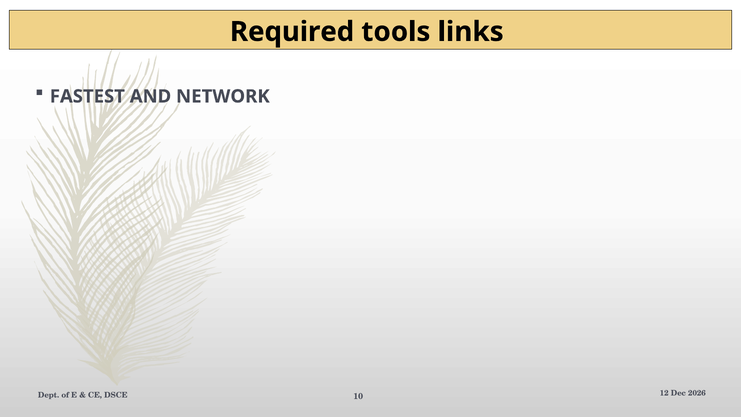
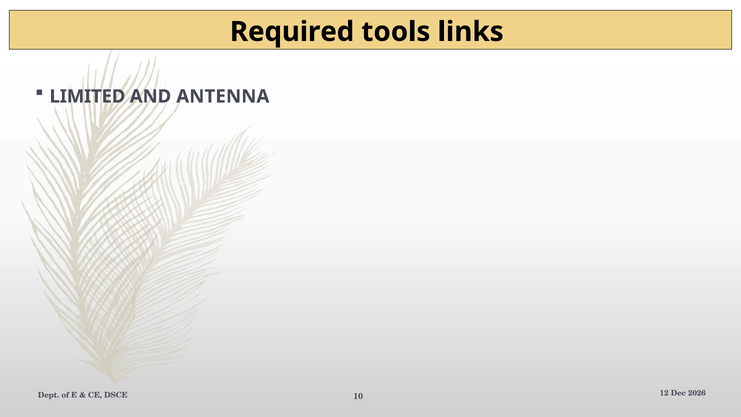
FASTEST: FASTEST -> LIMITED
NETWORK: NETWORK -> ANTENNA
